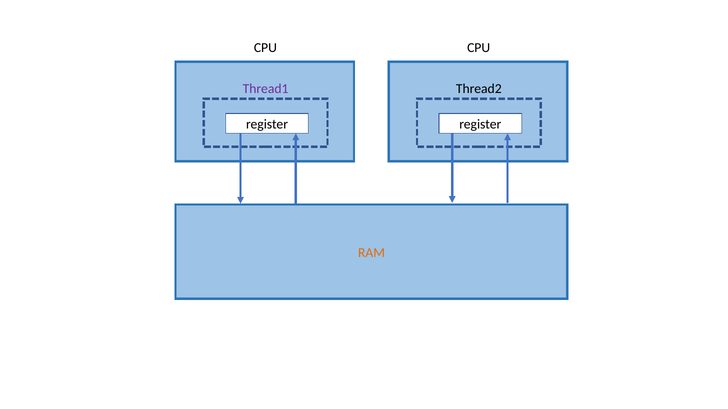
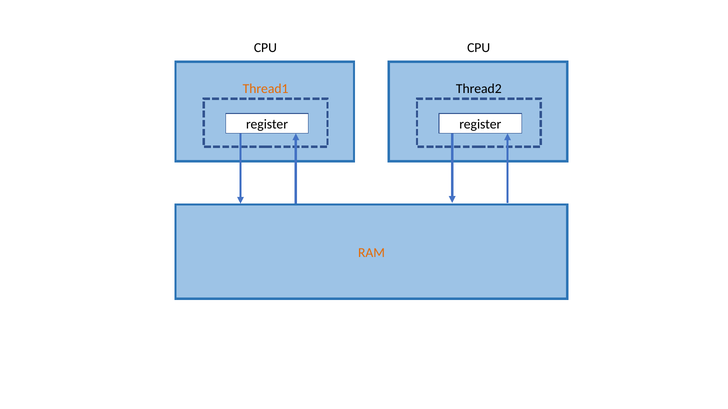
Thread1 colour: purple -> orange
